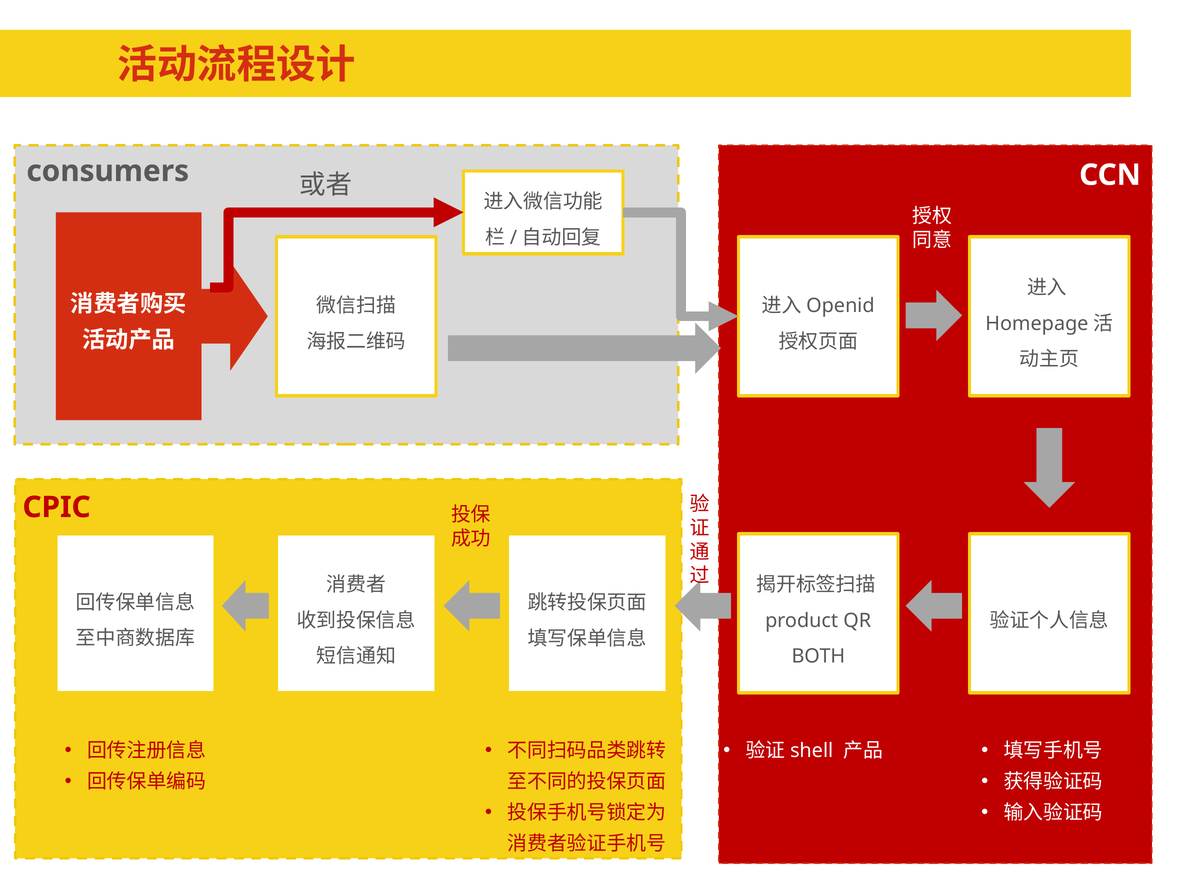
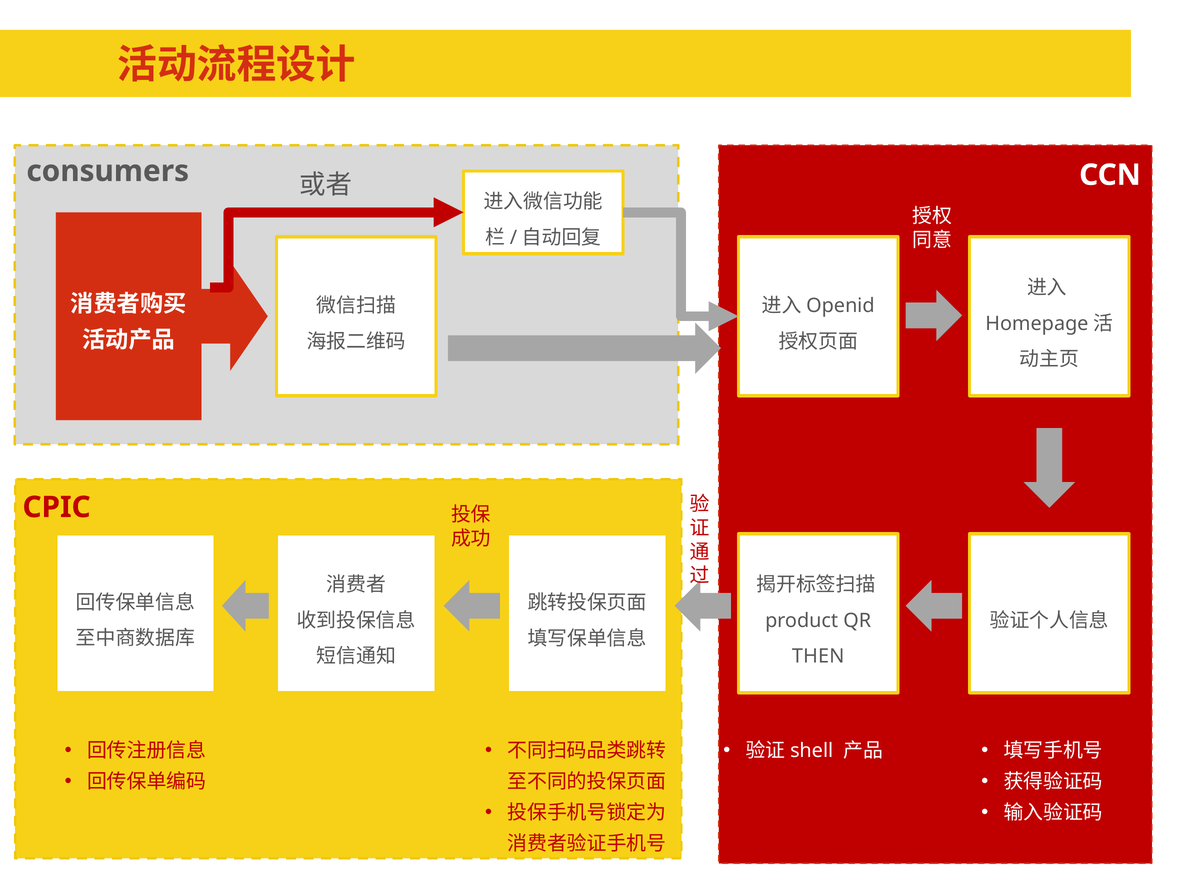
BOTH: BOTH -> THEN
